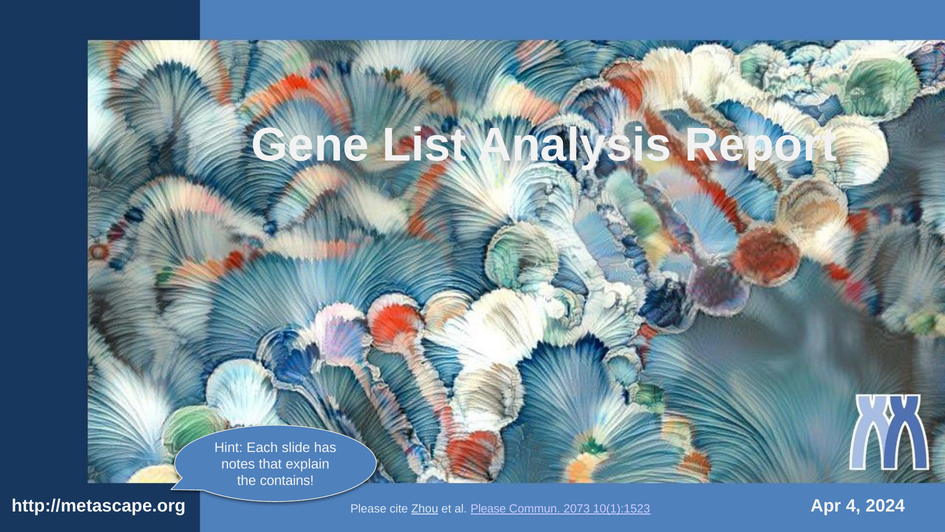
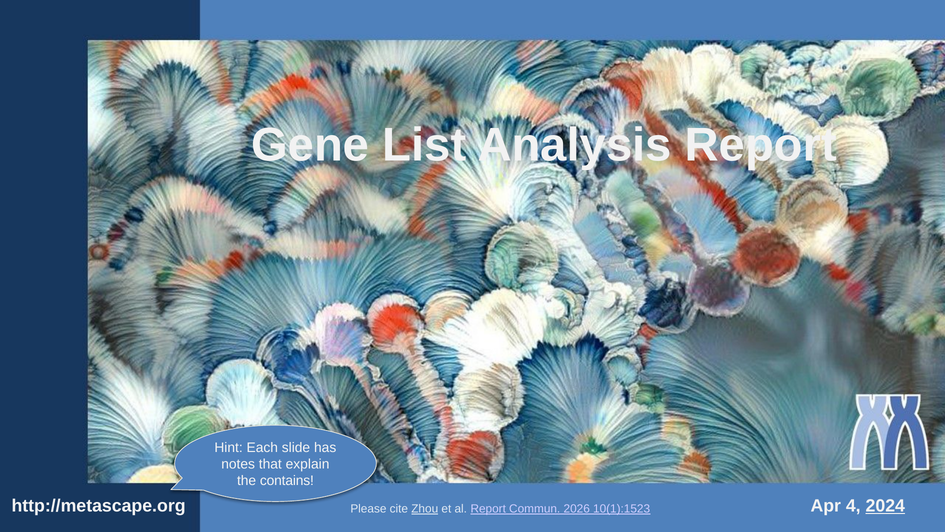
2024 underline: none -> present
al Please: Please -> Report
2073: 2073 -> 2026
